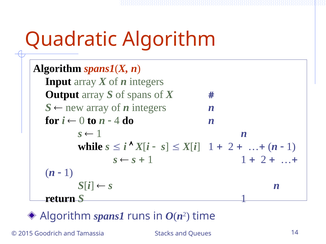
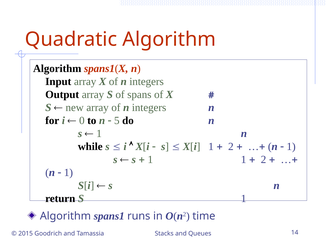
4: 4 -> 5
